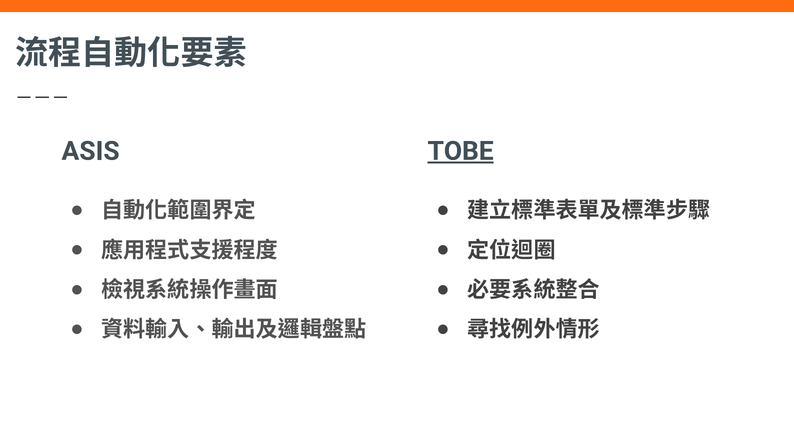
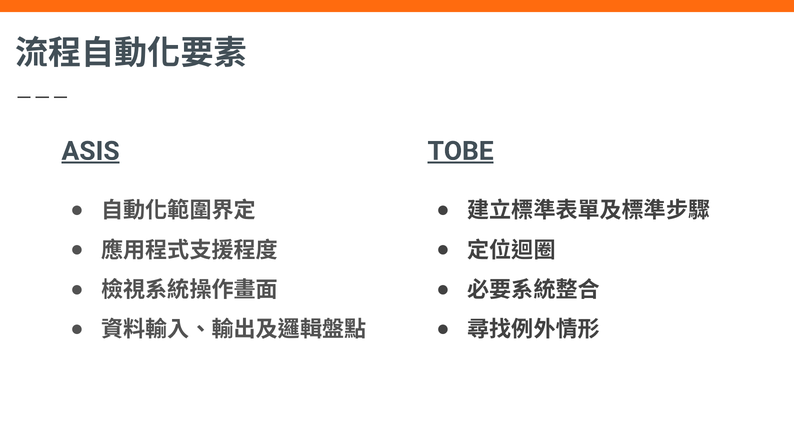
ASIS underline: none -> present
